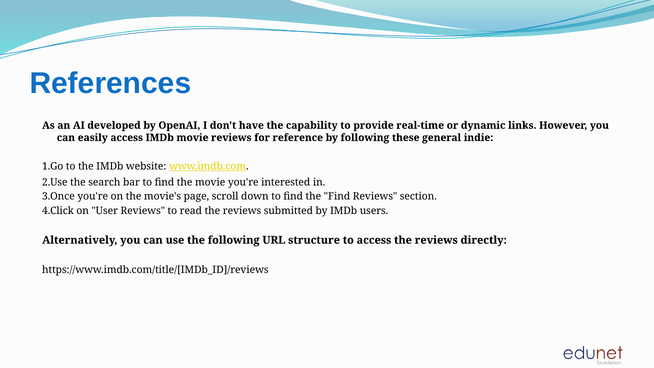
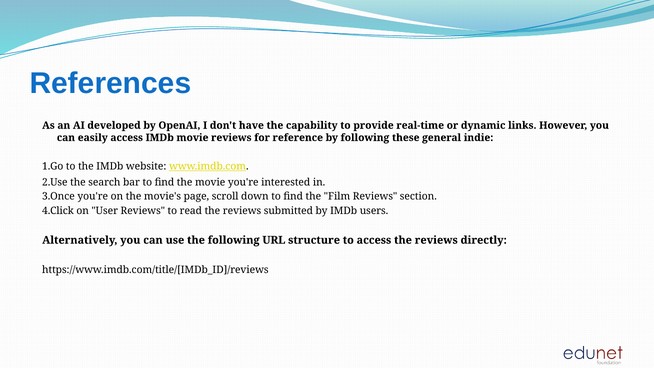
the Find: Find -> Film
